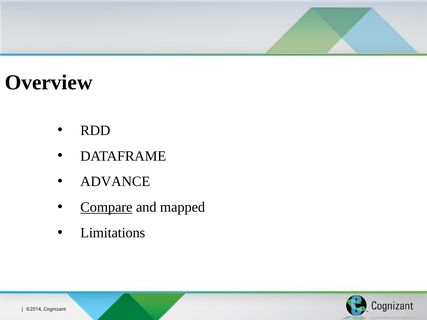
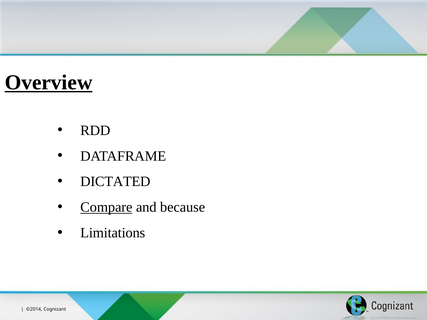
Overview underline: none -> present
ADVANCE: ADVANCE -> DICTATED
mapped: mapped -> because
